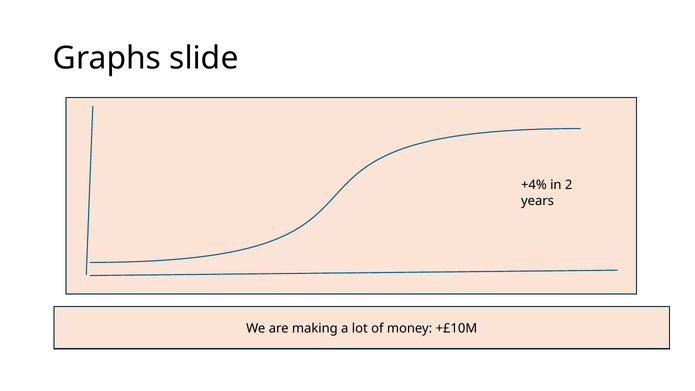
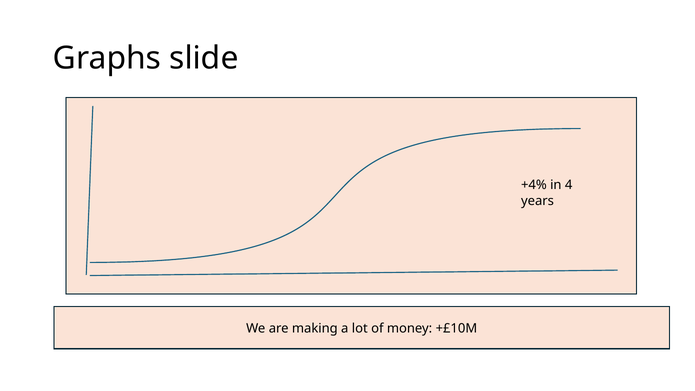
2: 2 -> 4
